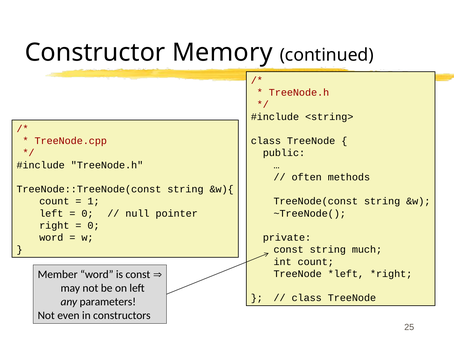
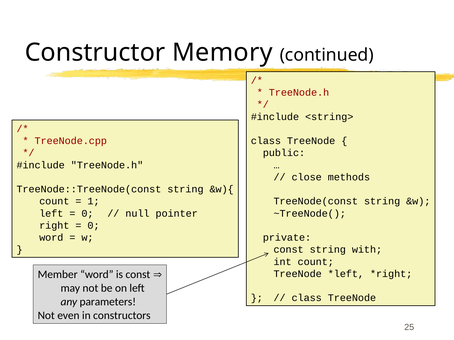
often: often -> close
much: much -> with
